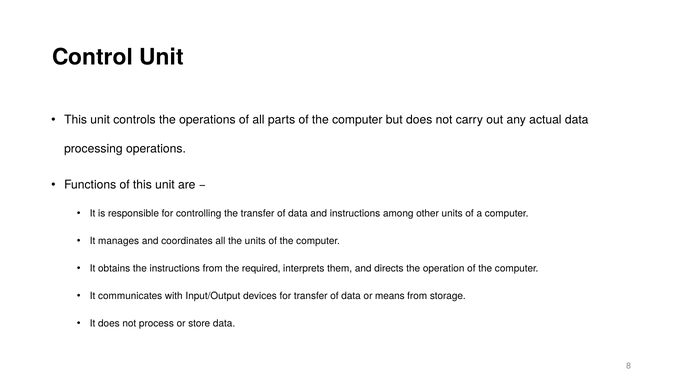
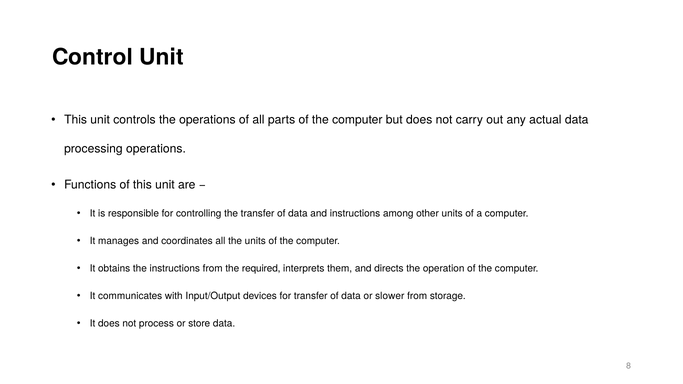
means: means -> slower
